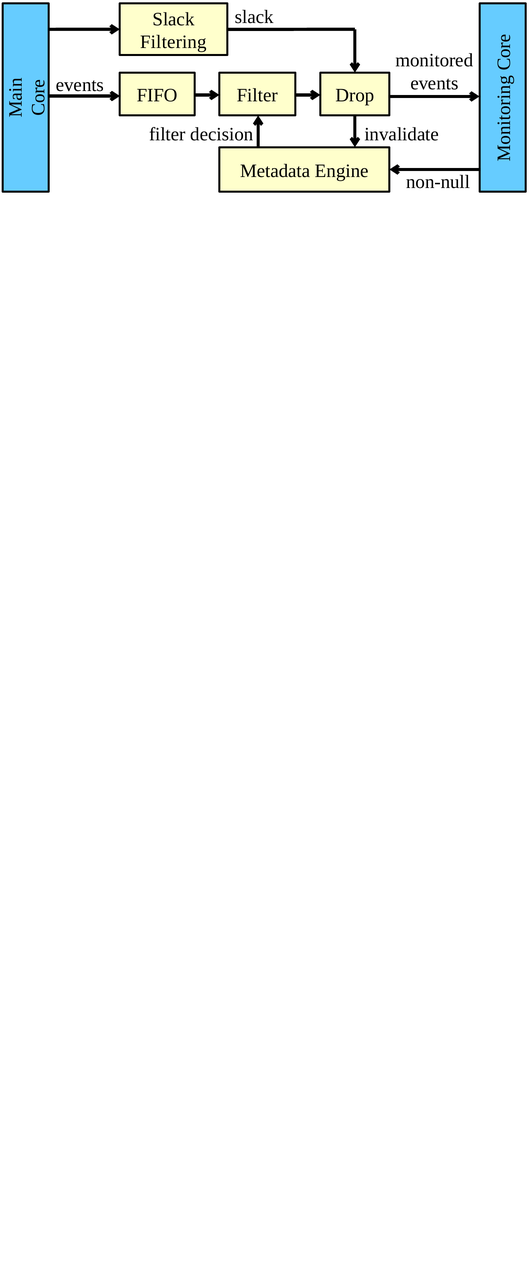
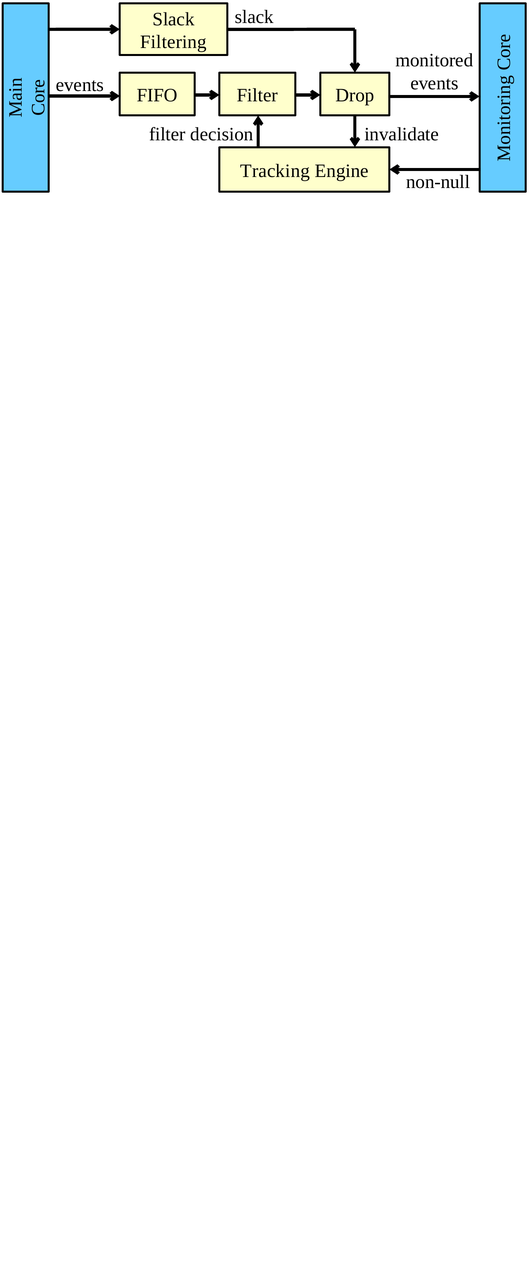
Metadata: Metadata -> Tracking
